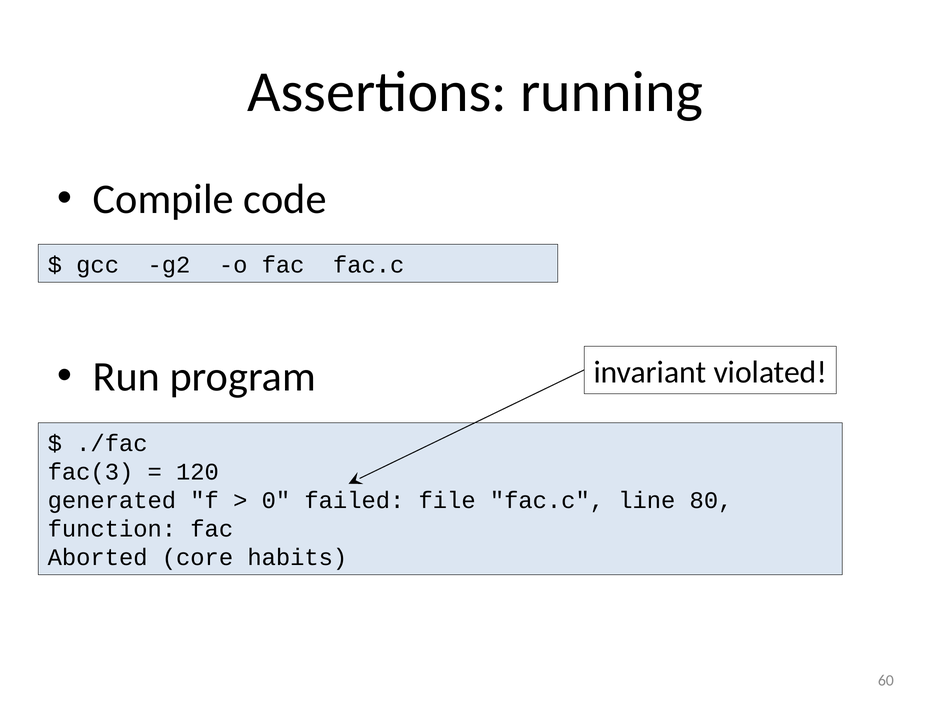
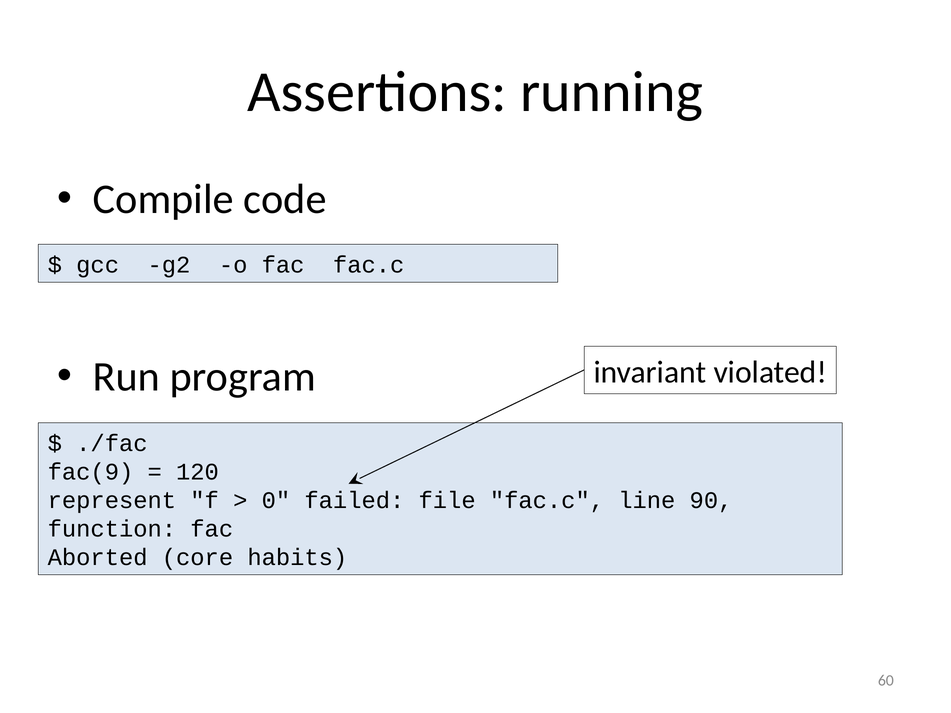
fac(3: fac(3 -> fac(9
generated: generated -> represent
80: 80 -> 90
